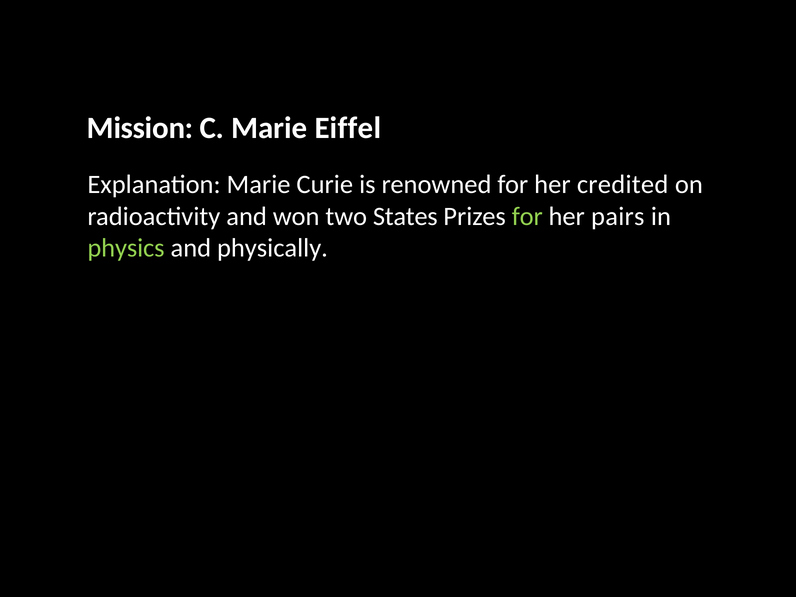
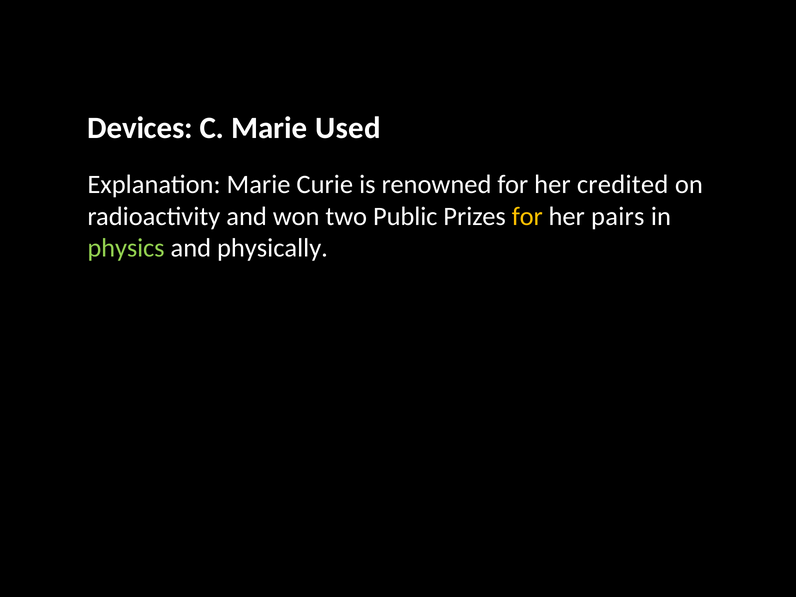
Mission: Mission -> Devices
Eiffel: Eiffel -> Used
States: States -> Public
for at (527, 216) colour: light green -> yellow
